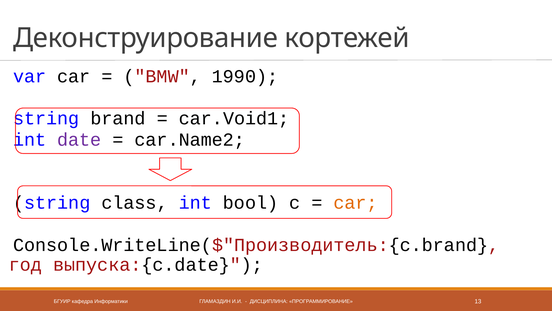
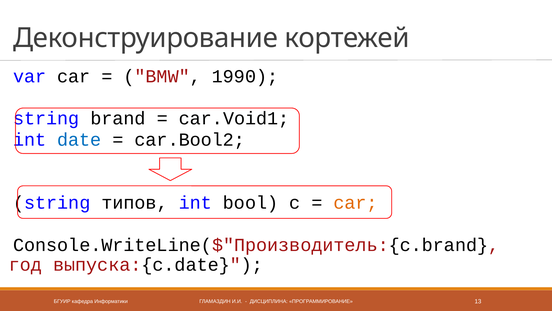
date colour: purple -> blue
car.Name2: car.Name2 -> car.Bool2
class: class -> типов
